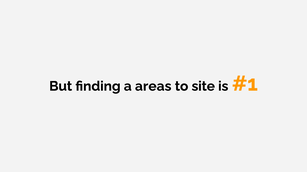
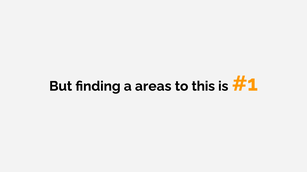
site: site -> this
